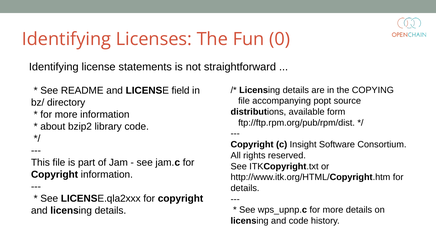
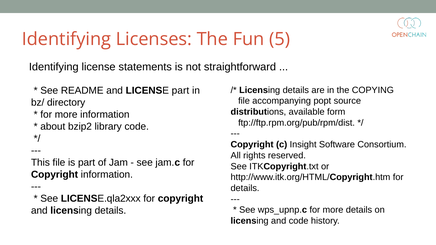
0: 0 -> 5
LICENSE field: field -> part
